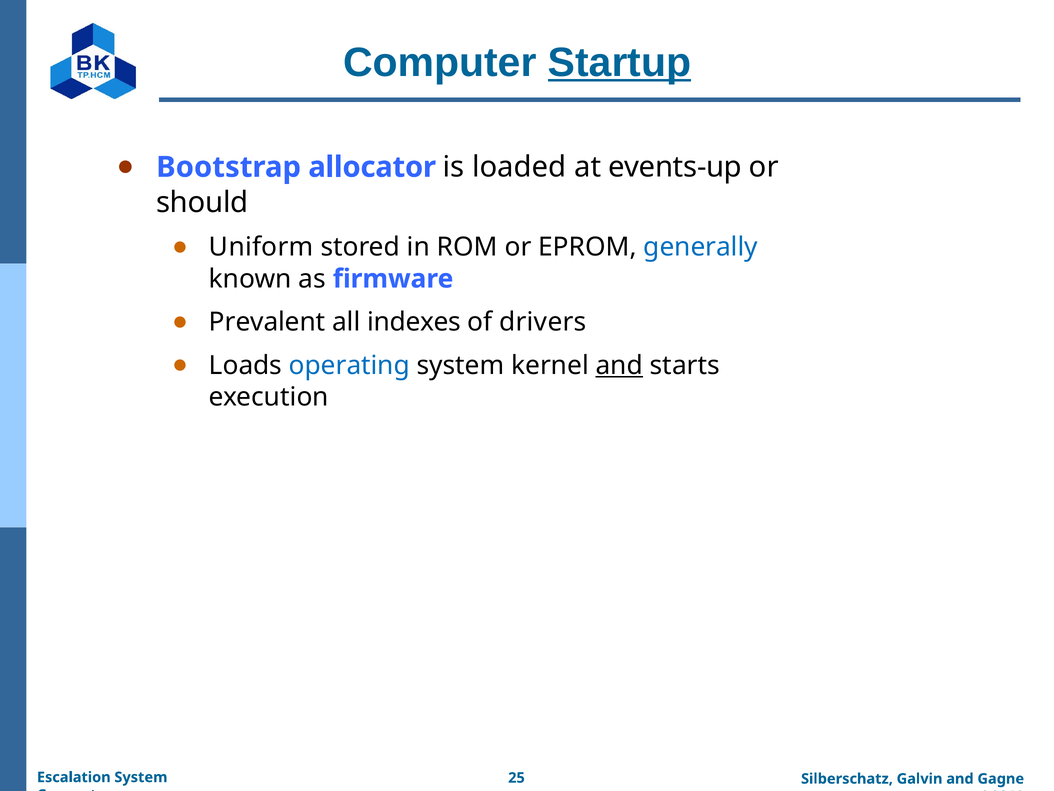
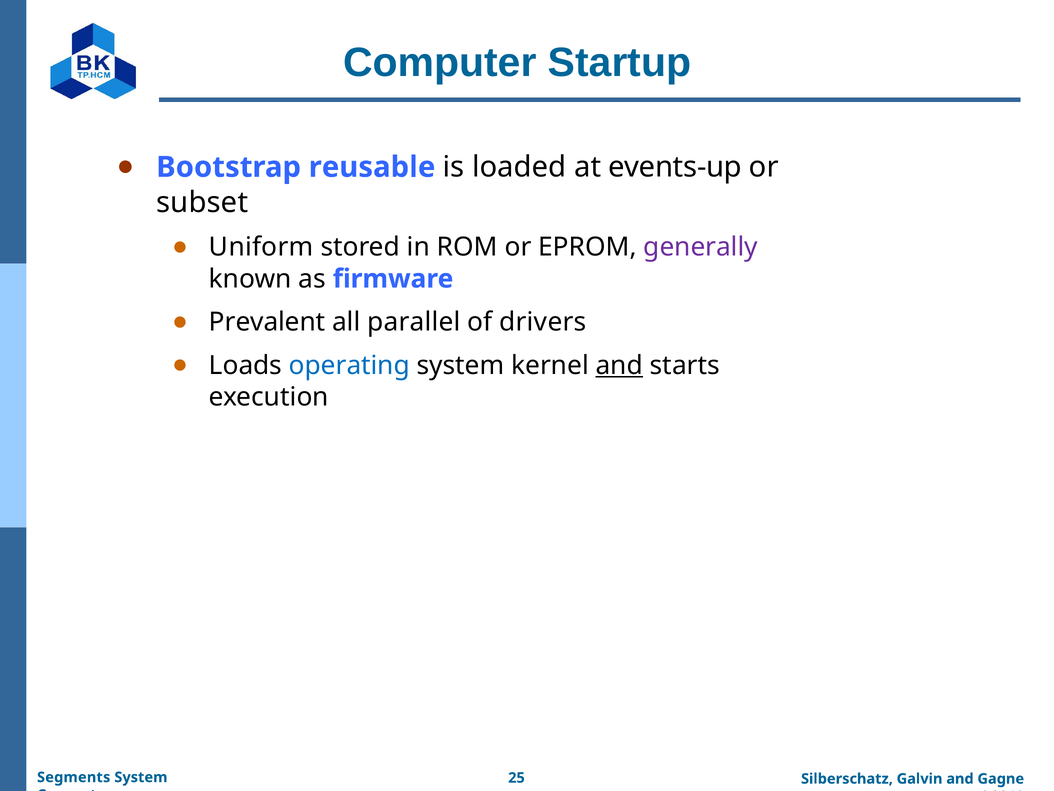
Startup underline: present -> none
allocator: allocator -> reusable
should: should -> subset
generally colour: blue -> purple
indexes: indexes -> parallel
Escalation: Escalation -> Segments
